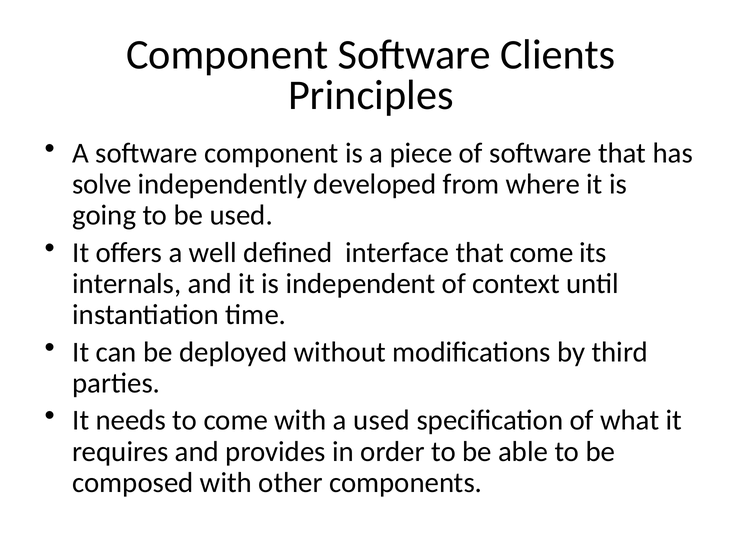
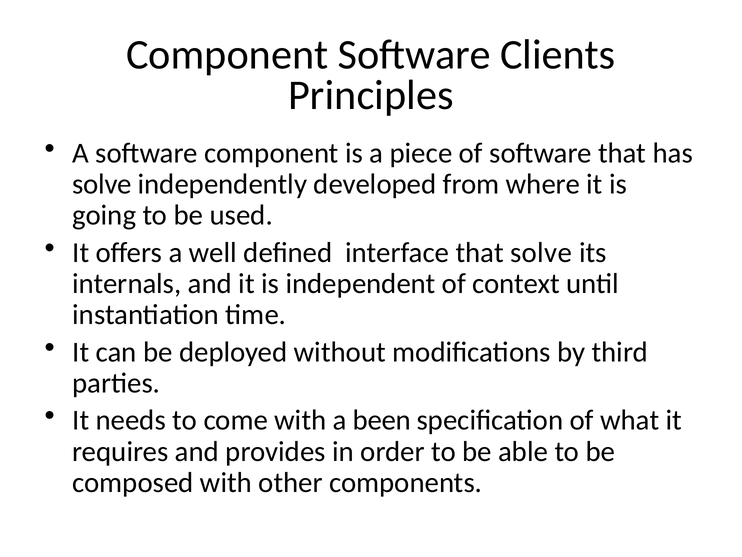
that come: come -> solve
a used: used -> been
